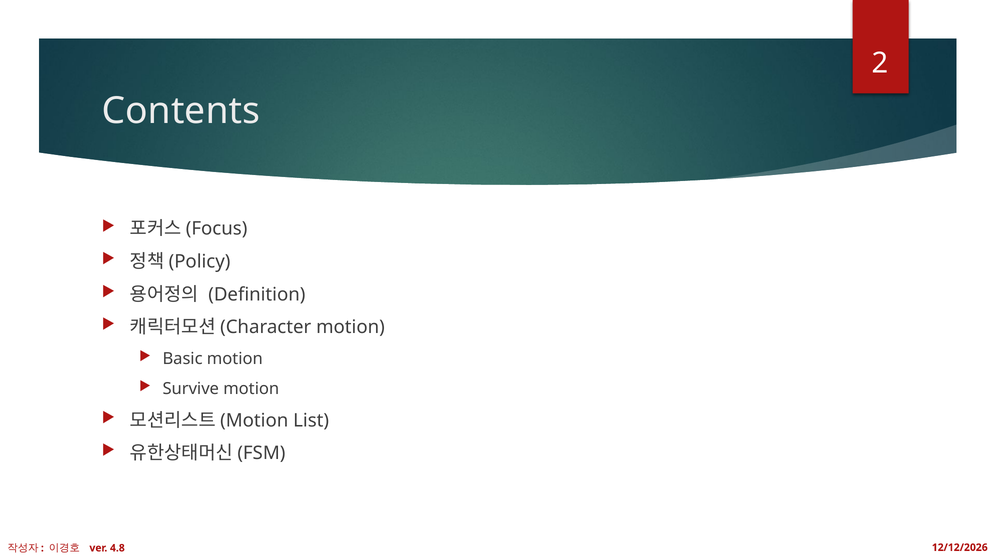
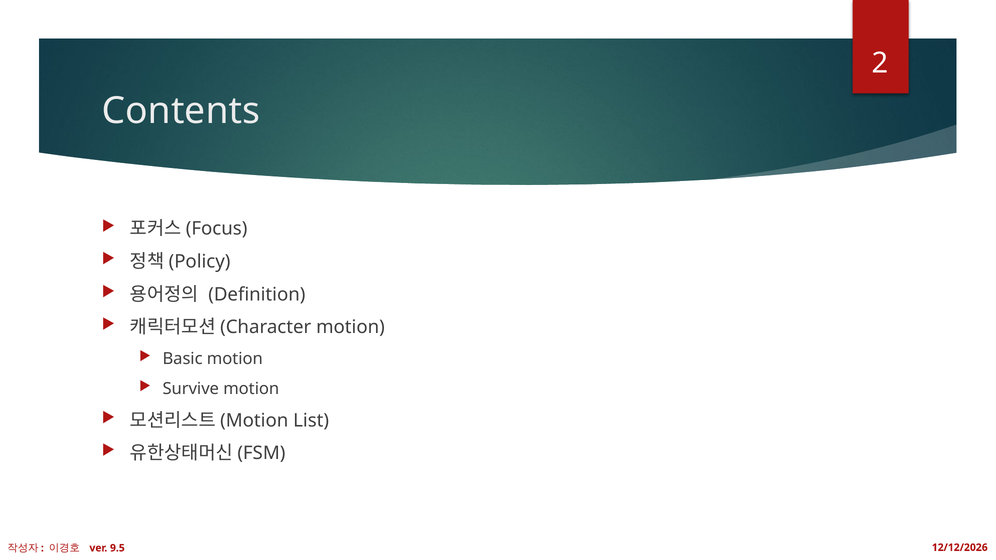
4.8: 4.8 -> 9.5
